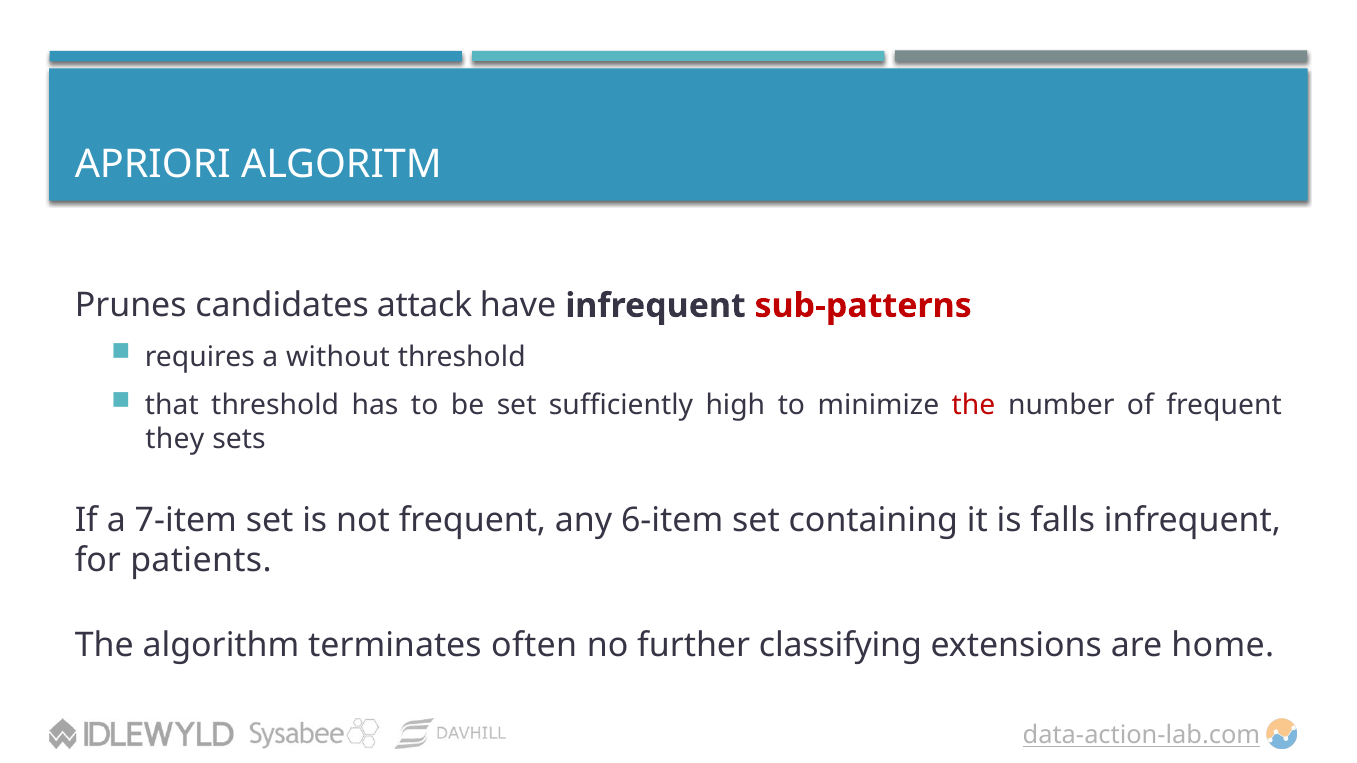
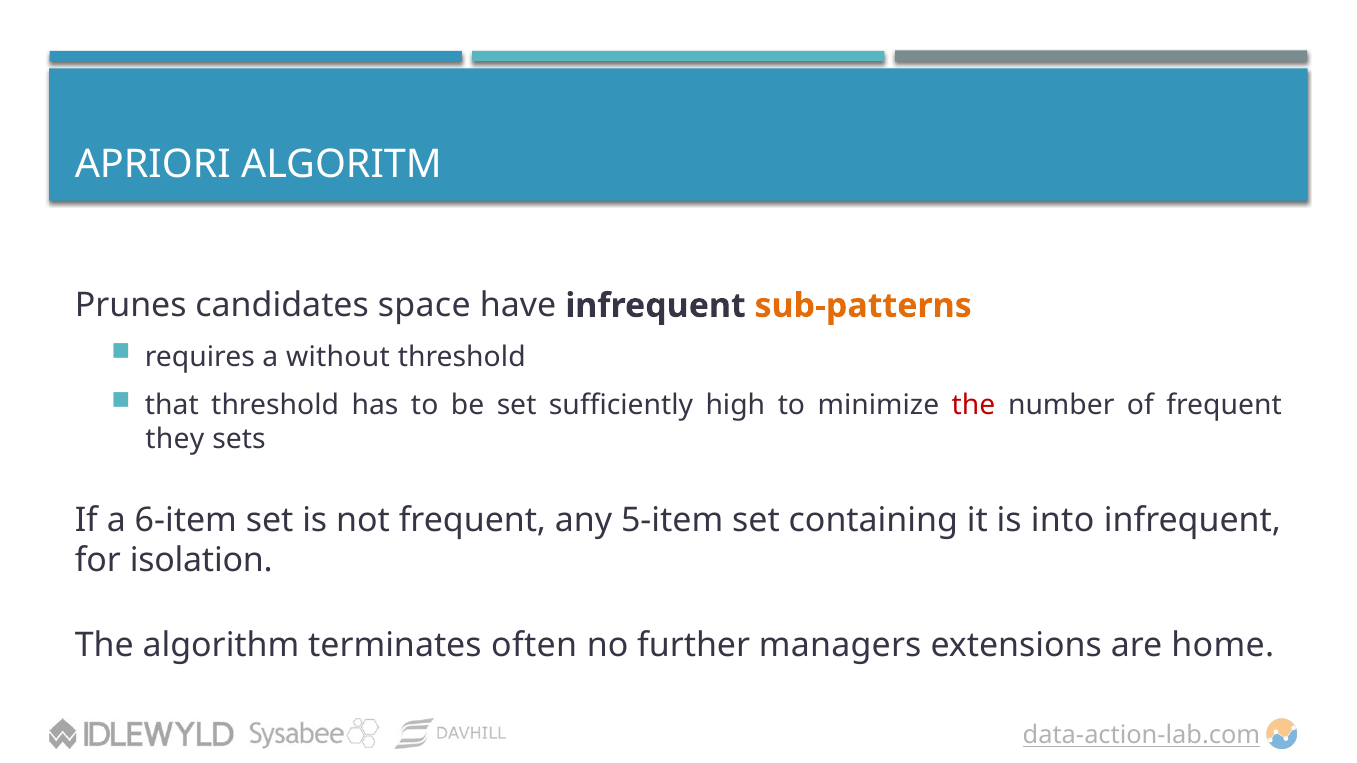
attack: attack -> space
sub-patterns colour: red -> orange
7-item: 7-item -> 6-item
6-item: 6-item -> 5-item
falls: falls -> into
patients: patients -> isolation
classifying: classifying -> managers
